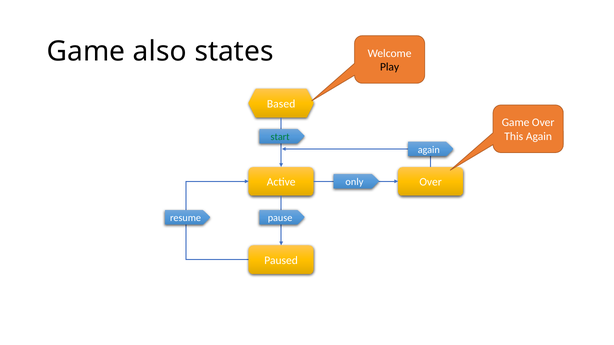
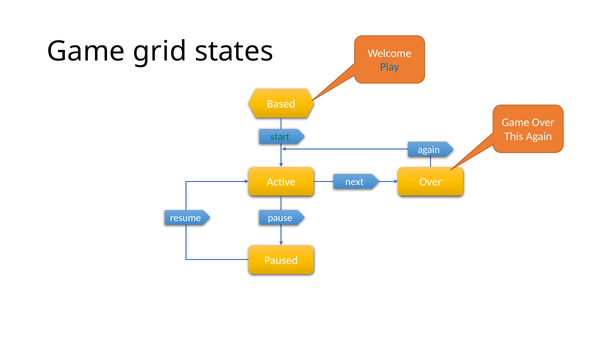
also: also -> grid
Play colour: black -> blue
only: only -> next
